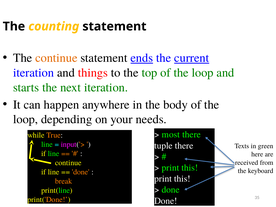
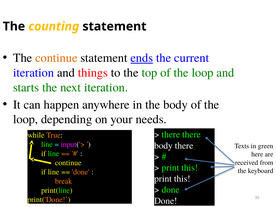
current underline: present -> none
most at (171, 135): most -> there
tuple at (163, 146): tuple -> body
